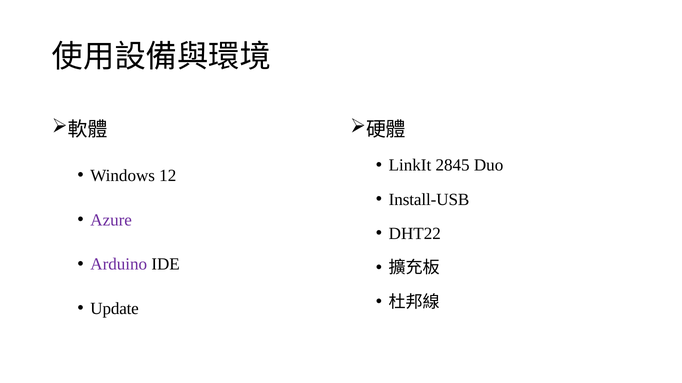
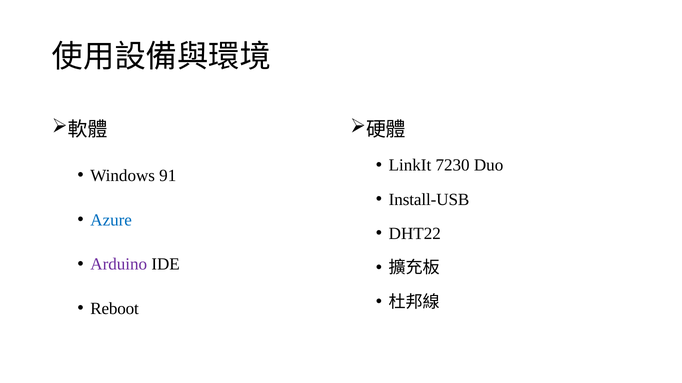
2845: 2845 -> 7230
12: 12 -> 91
Azure colour: purple -> blue
Update: Update -> Reboot
